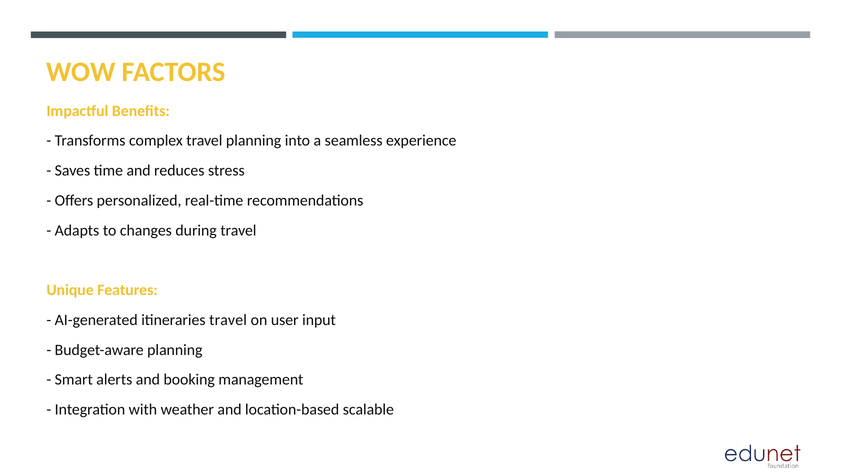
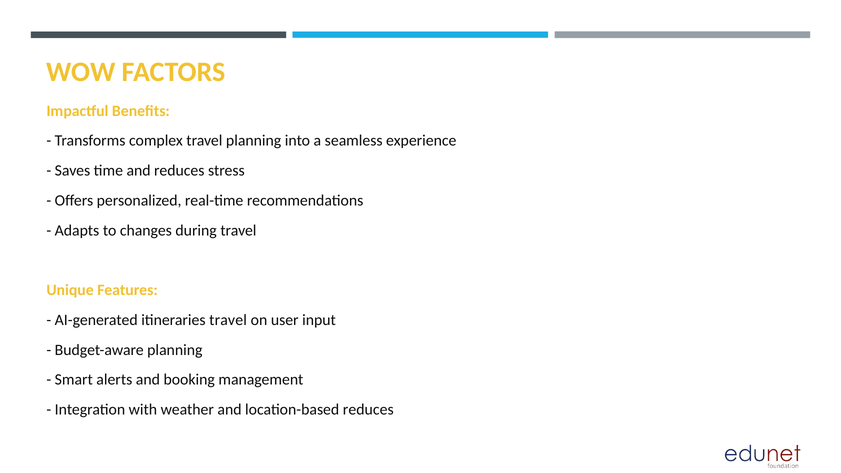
location-based scalable: scalable -> reduces
